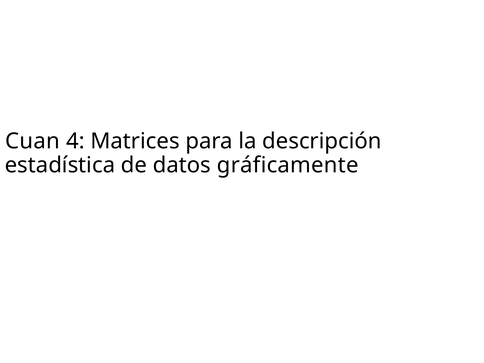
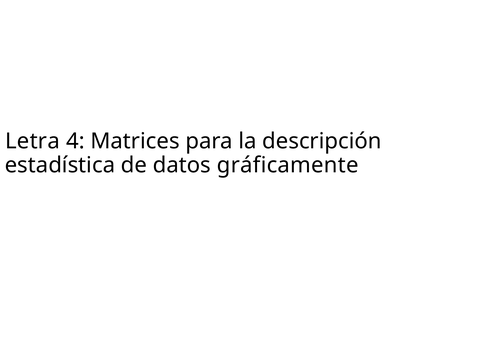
Cuan: Cuan -> Letra
